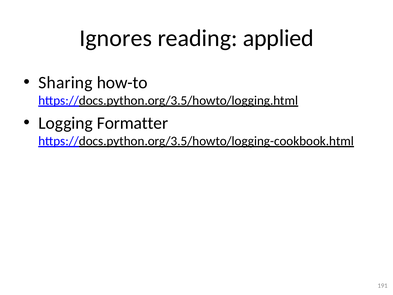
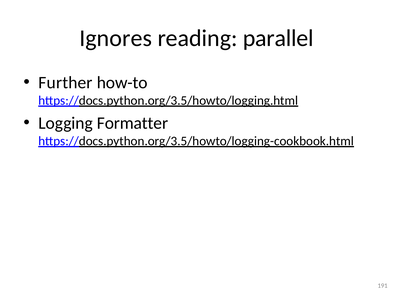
applied: applied -> parallel
Sharing: Sharing -> Further
